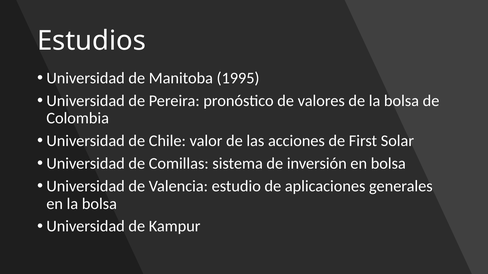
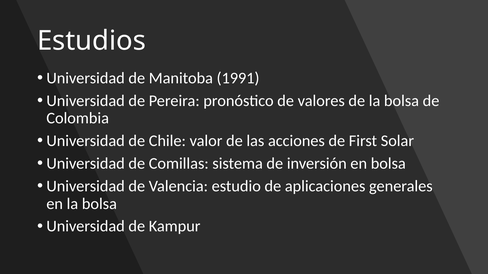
1995: 1995 -> 1991
